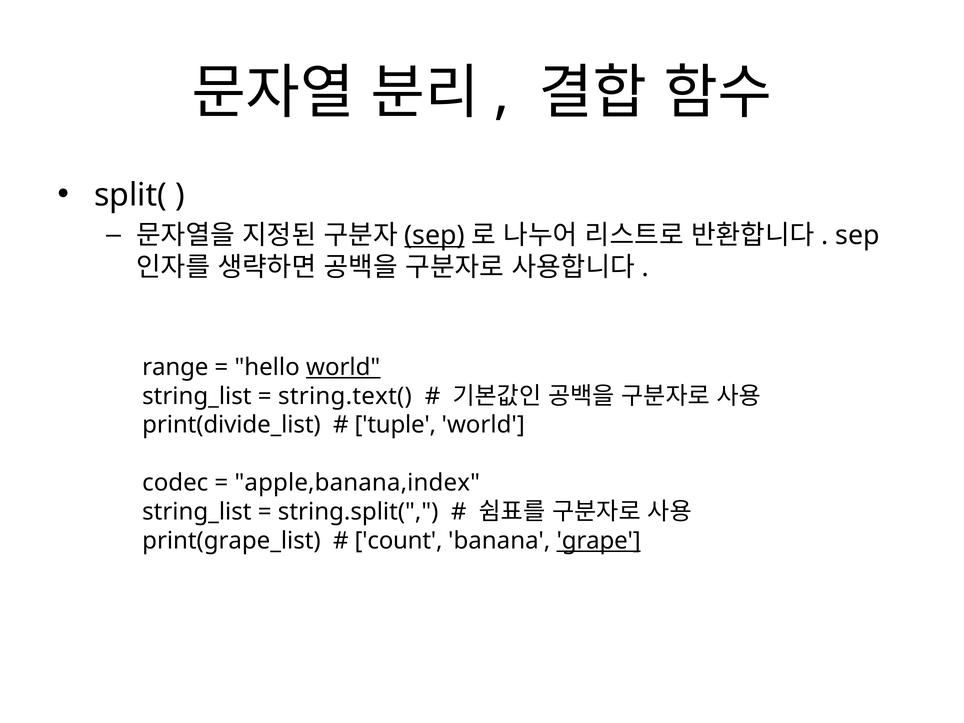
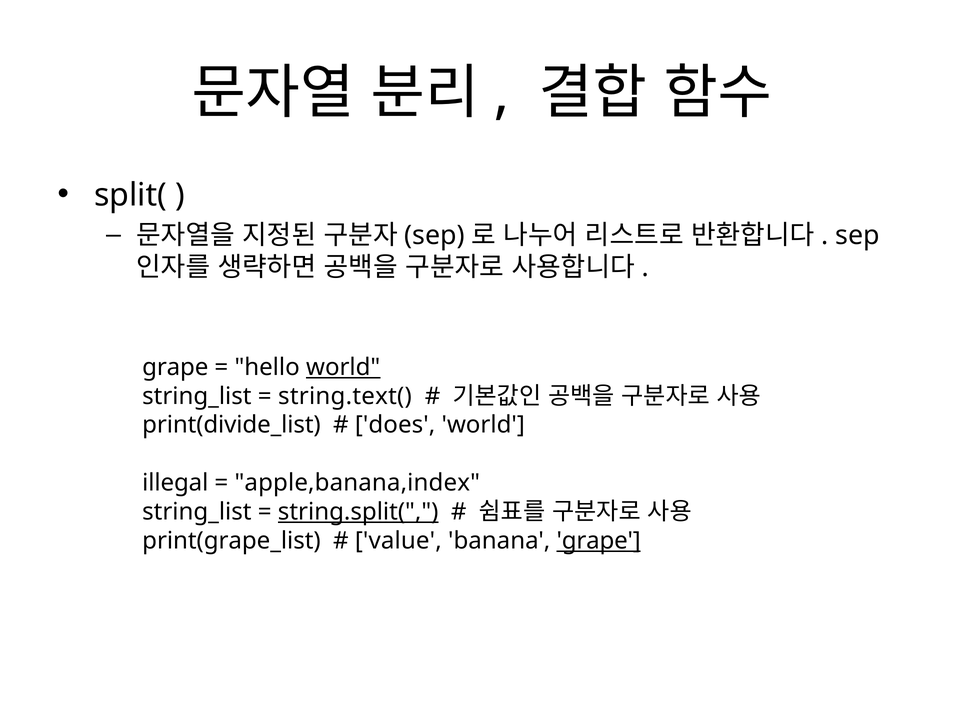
sep at (435, 235) underline: present -> none
range at (175, 367): range -> grape
tuple: tuple -> does
codec: codec -> illegal
string.split( underline: none -> present
count: count -> value
